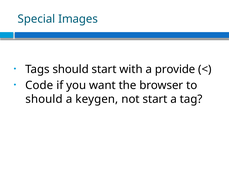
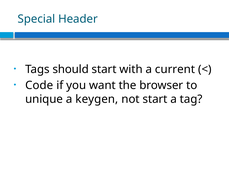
Images: Images -> Header
provide: provide -> current
should at (44, 99): should -> unique
